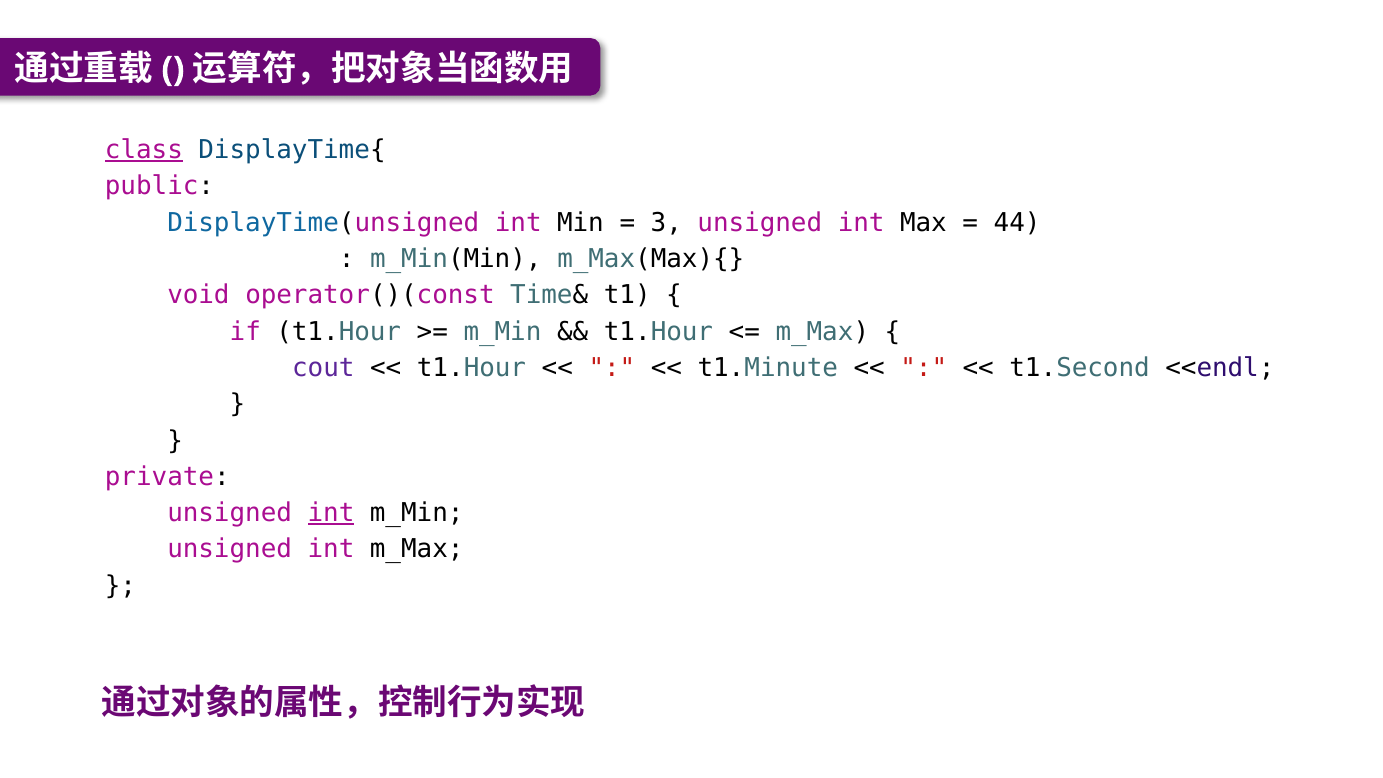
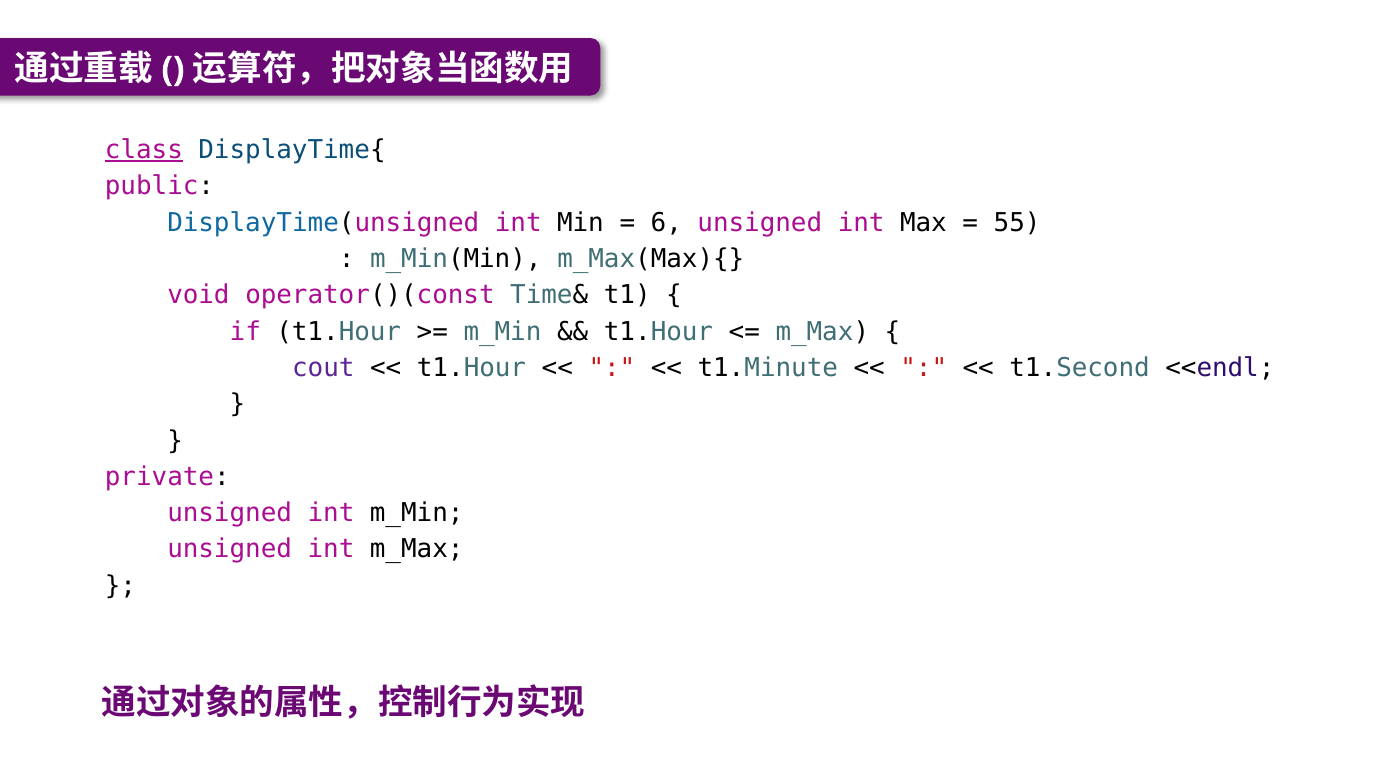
3: 3 -> 6
44: 44 -> 55
int at (331, 513) underline: present -> none
